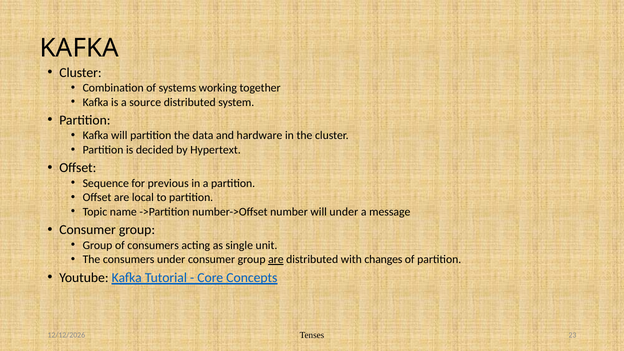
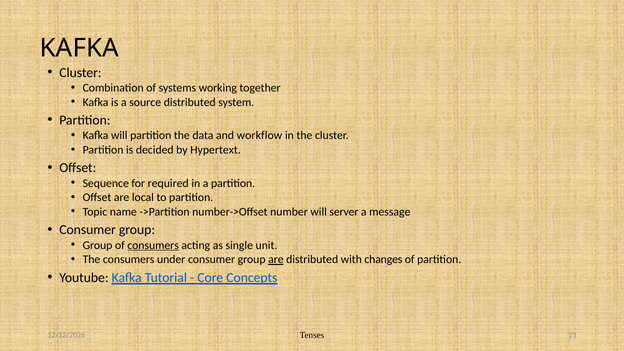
hardware: hardware -> workflow
previous: previous -> required
will under: under -> server
consumers at (153, 245) underline: none -> present
